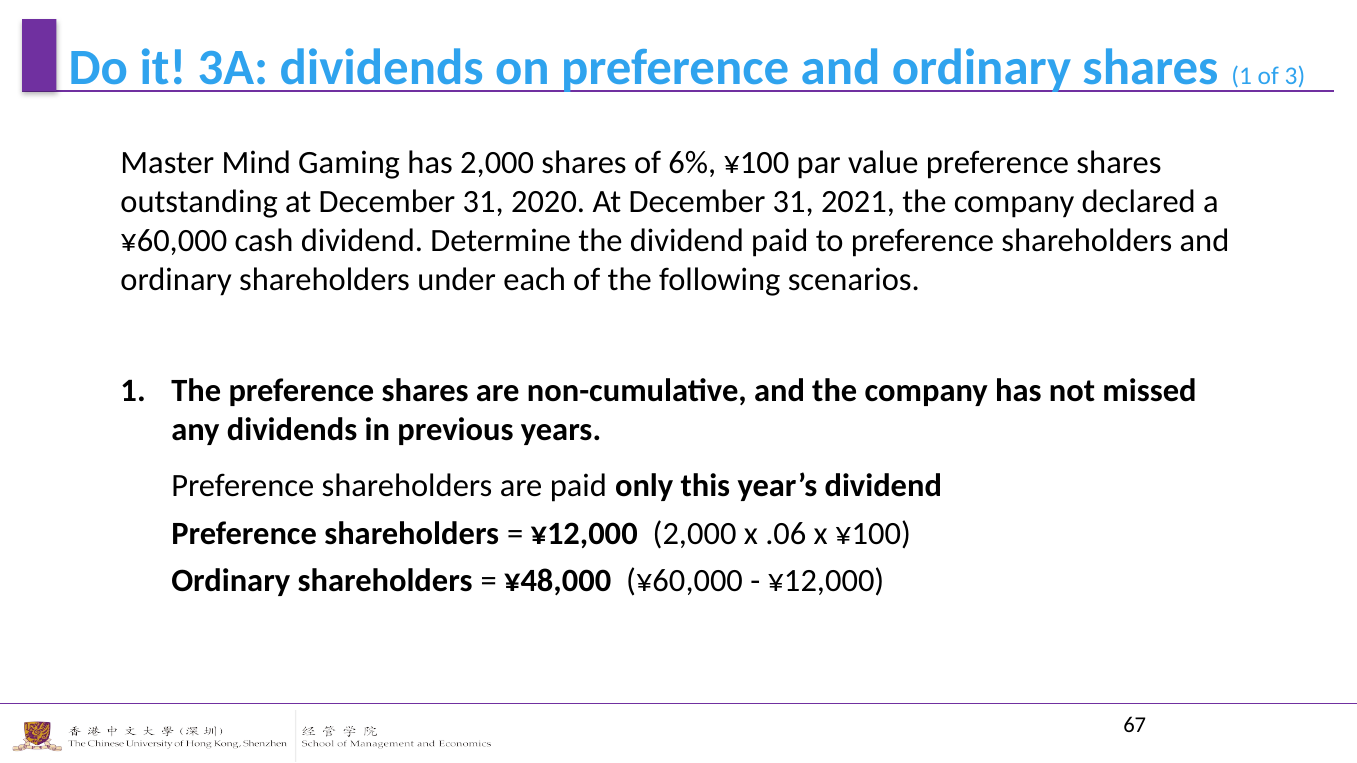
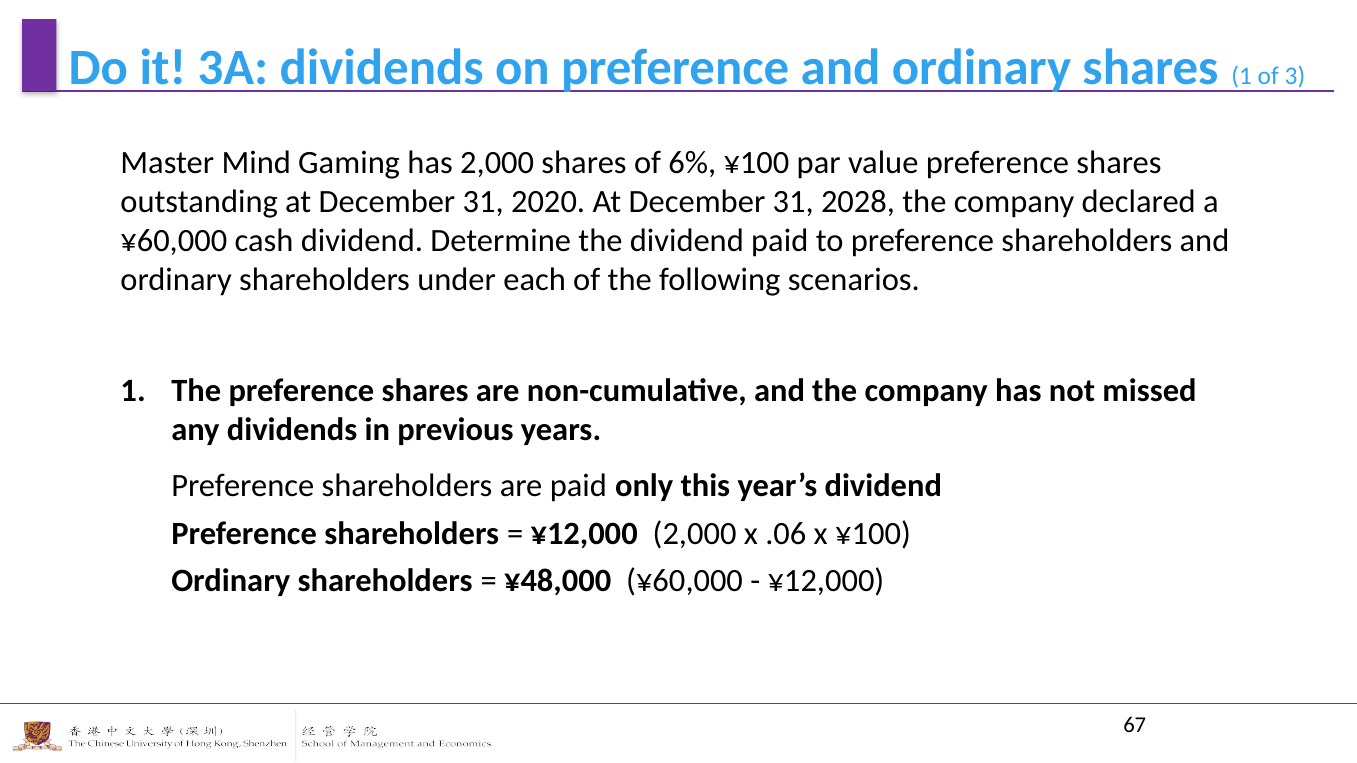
2021: 2021 -> 2028
